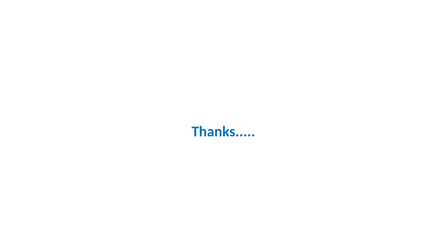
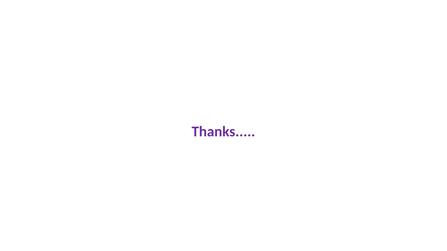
Thanks colour: blue -> purple
